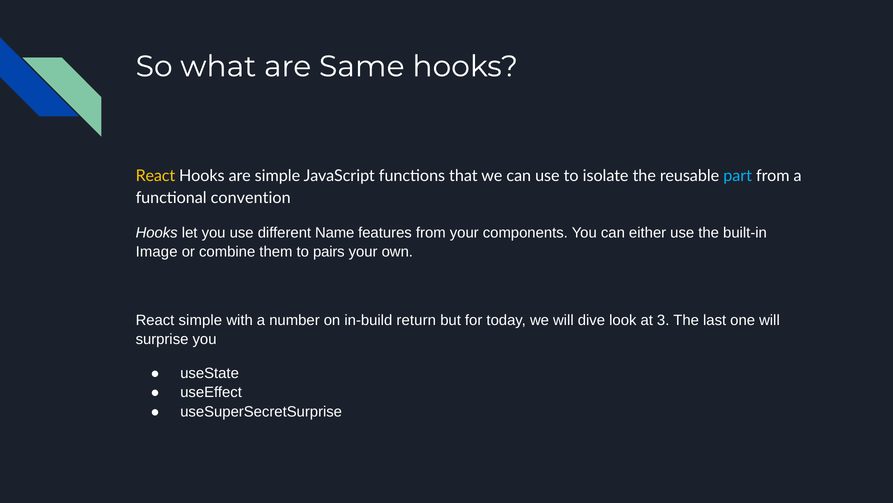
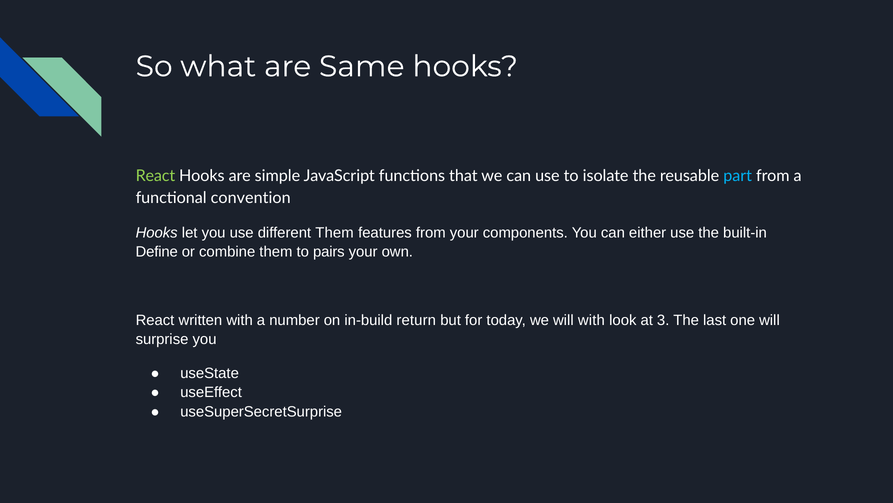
React at (155, 175) colour: yellow -> light green
different Name: Name -> Them
Image: Image -> Define
React simple: simple -> written
will dive: dive -> with
